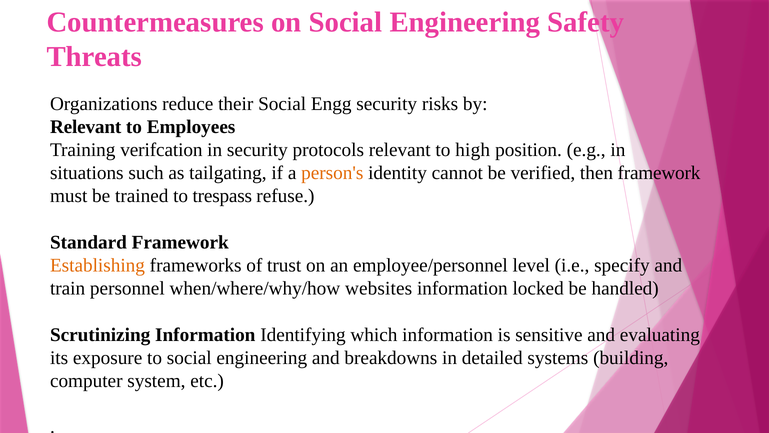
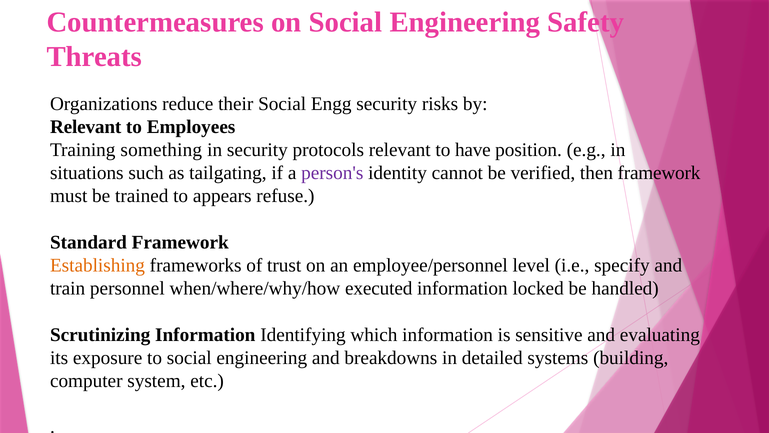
verifcation: verifcation -> something
high: high -> have
person's colour: orange -> purple
trespass: trespass -> appears
websites: websites -> executed
